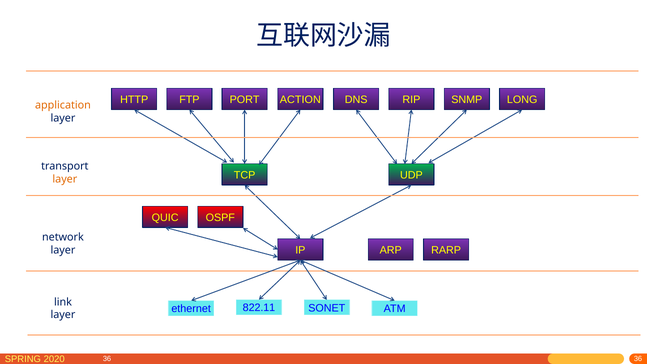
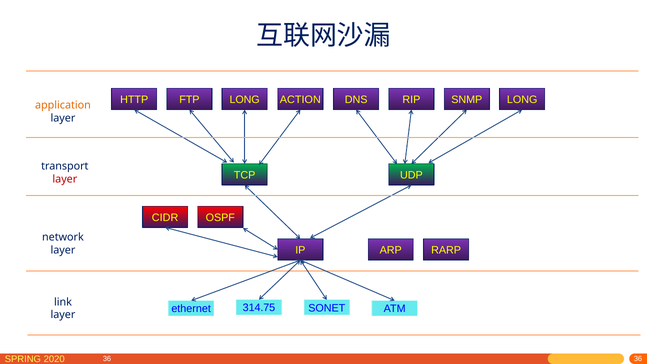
FTP PORT: PORT -> LONG
layer at (65, 179) colour: orange -> red
QUIC: QUIC -> CIDR
822.11: 822.11 -> 314.75
